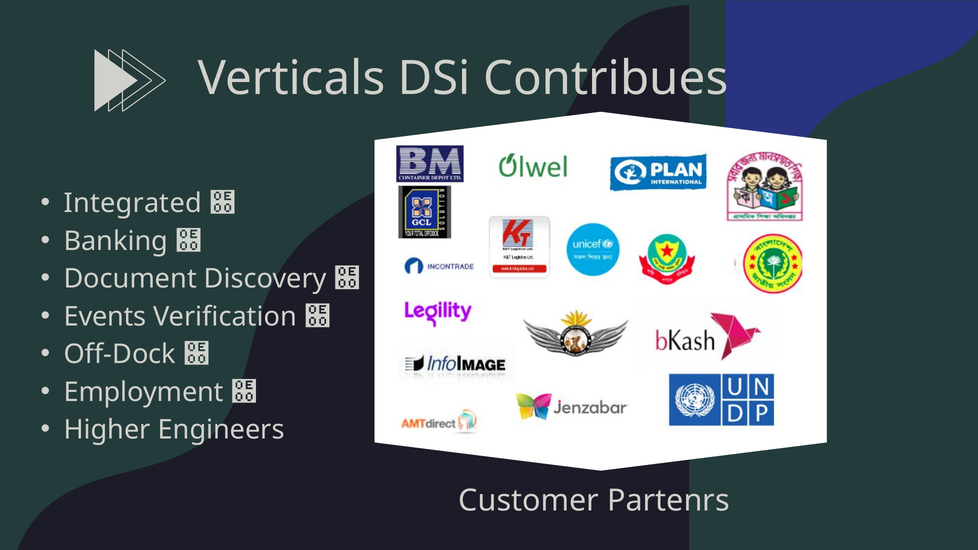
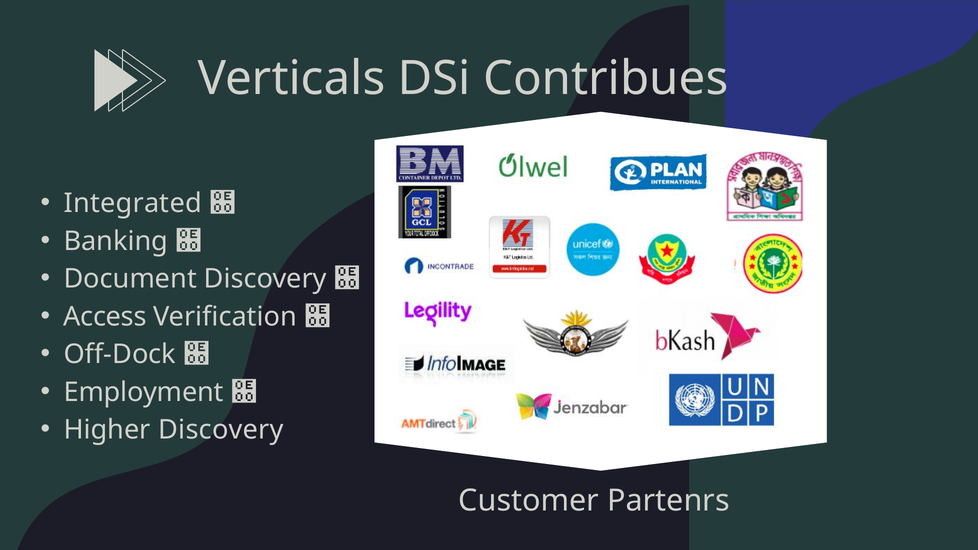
Events: Events -> Access
Higher Engineers: Engineers -> Discovery
